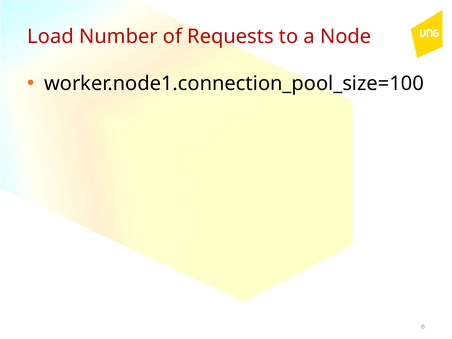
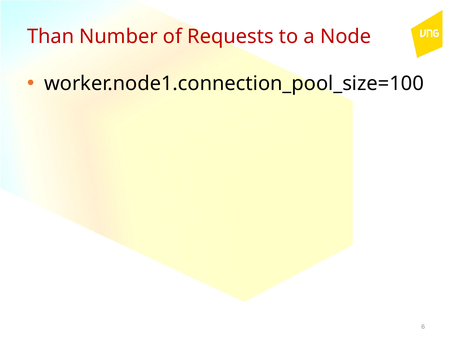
Load: Load -> Than
